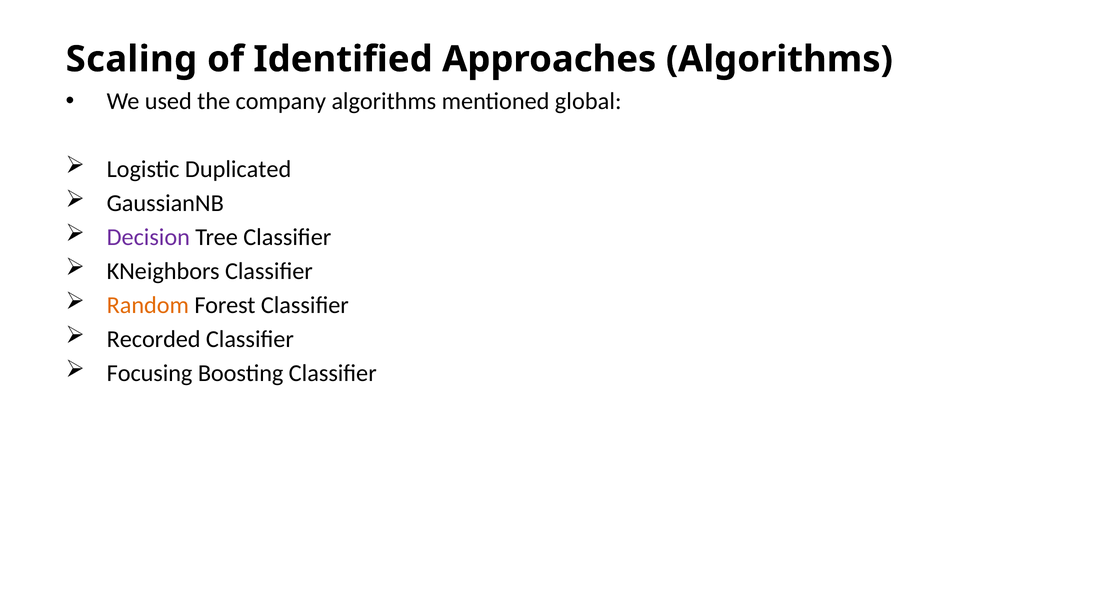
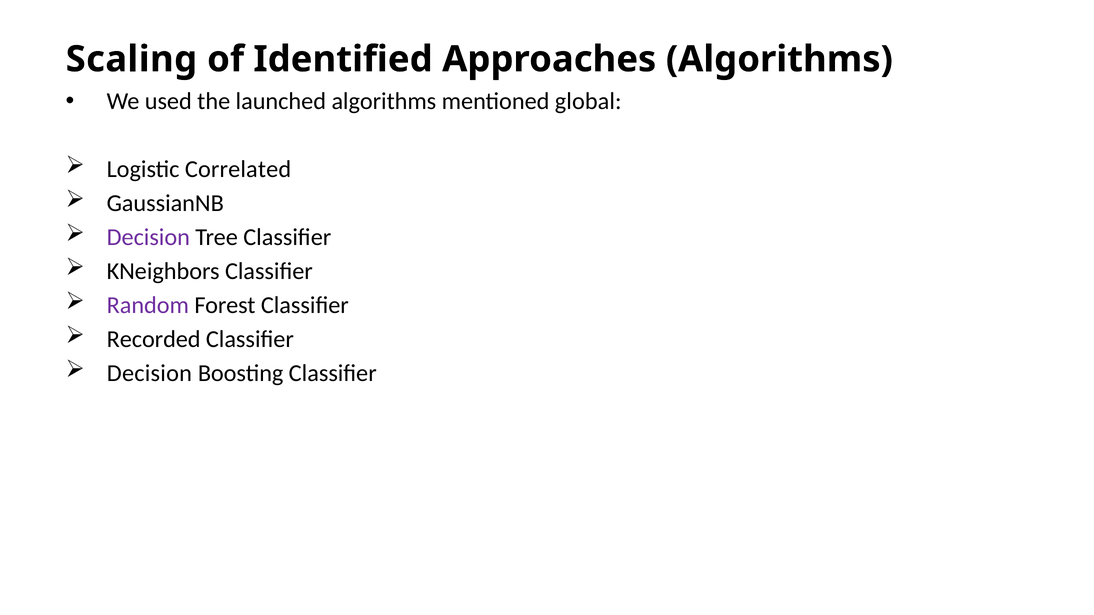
company: company -> launched
Duplicated: Duplicated -> Correlated
Random colour: orange -> purple
Focusing at (150, 373): Focusing -> Decision
